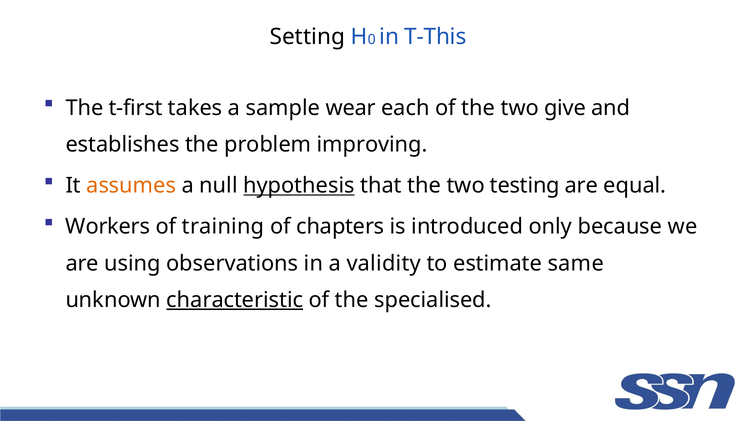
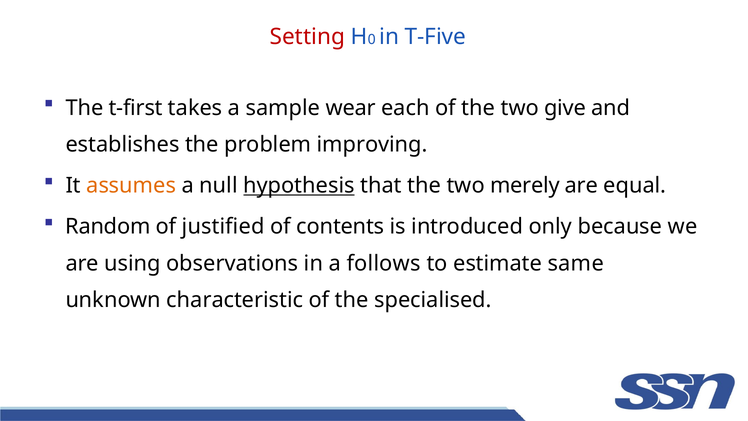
Setting colour: black -> red
T-This: T-This -> T-Five
testing: testing -> merely
Workers: Workers -> Random
training: training -> justified
chapters: chapters -> contents
validity: validity -> follows
characteristic underline: present -> none
